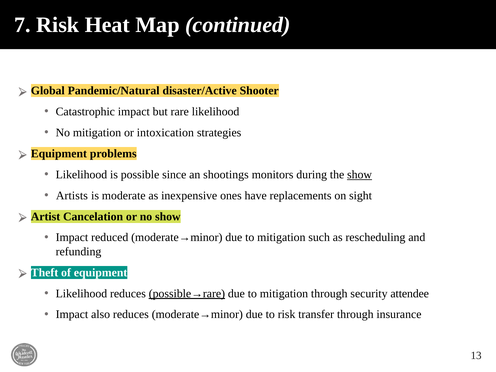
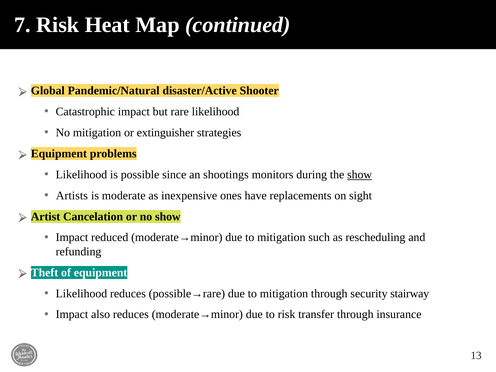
intoxication: intoxication -> extinguisher
possible→rare underline: present -> none
attendee: attendee -> stairway
